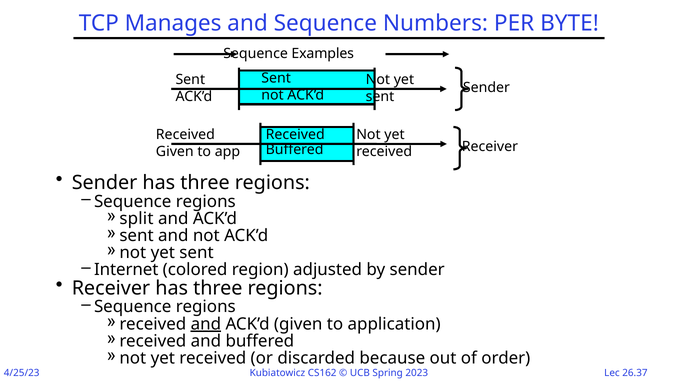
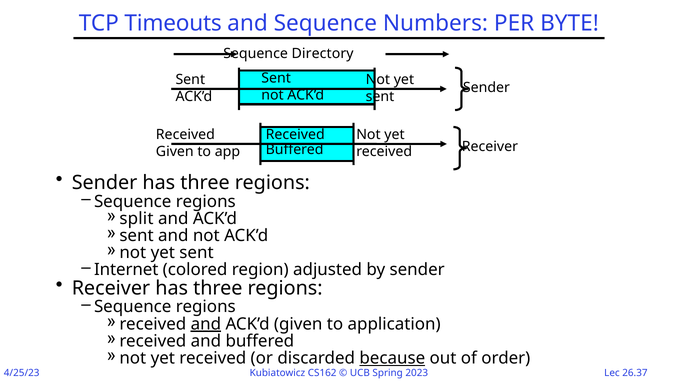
Manages: Manages -> Timeouts
Examples: Examples -> Directory
because underline: none -> present
